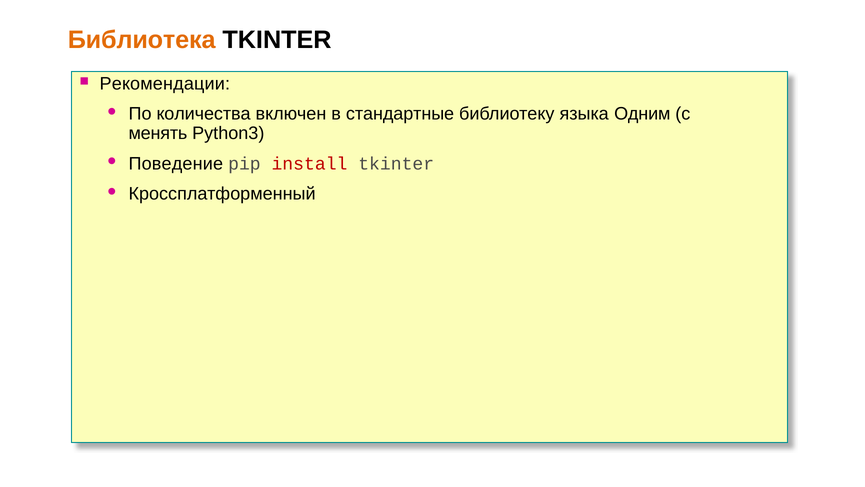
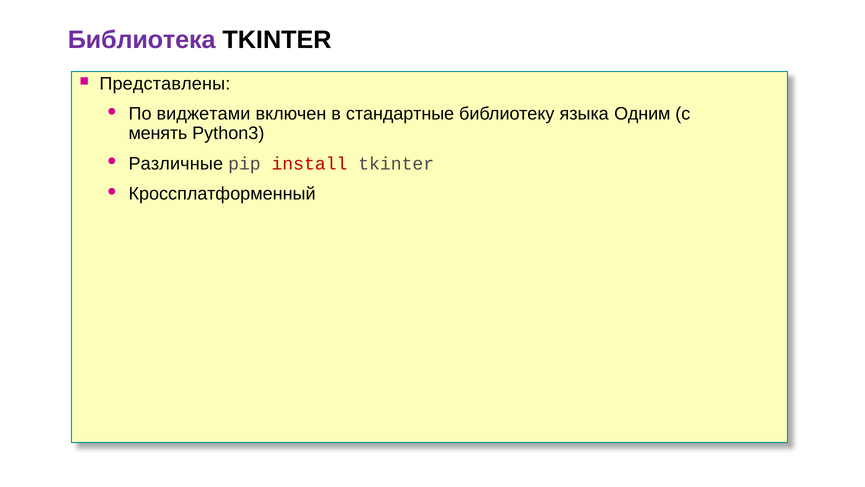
Библиотека colour: orange -> purple
Рекомендации: Рекомендации -> Представлены
количества: количества -> виджетами
Поведение: Поведение -> Различные
